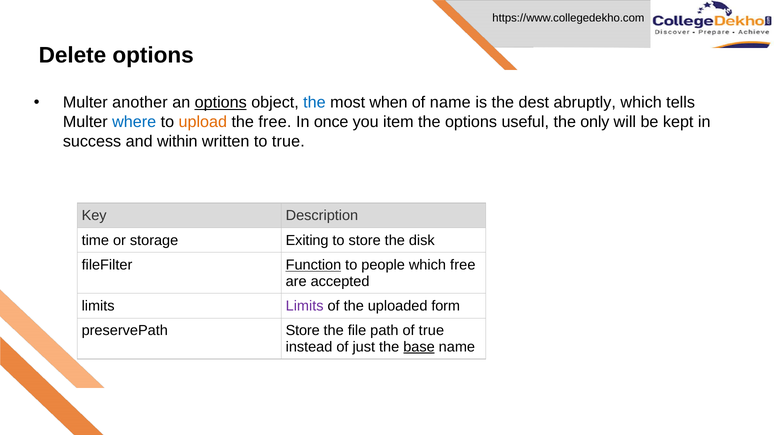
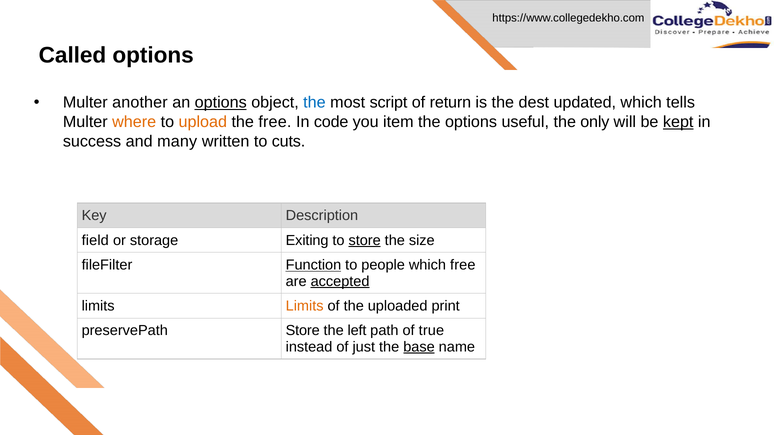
Delete: Delete -> Called
when: when -> script
of name: name -> return
abruptly: abruptly -> updated
where colour: blue -> orange
once: once -> code
kept underline: none -> present
within: within -> many
to true: true -> cuts
time: time -> field
store at (365, 241) underline: none -> present
disk: disk -> size
accepted underline: none -> present
Limits at (305, 306) colour: purple -> orange
form: form -> print
file: file -> left
